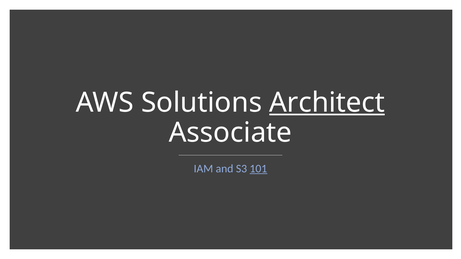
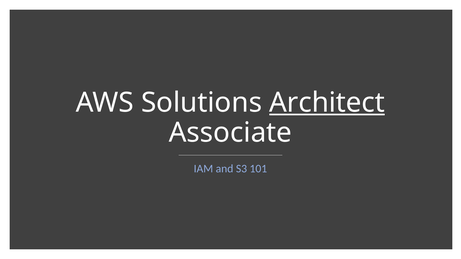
101 underline: present -> none
